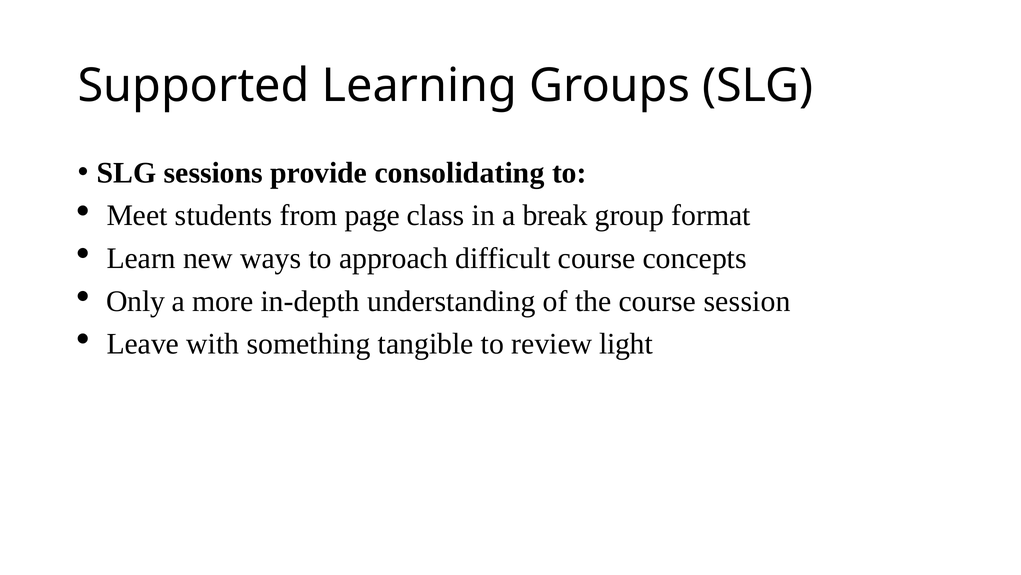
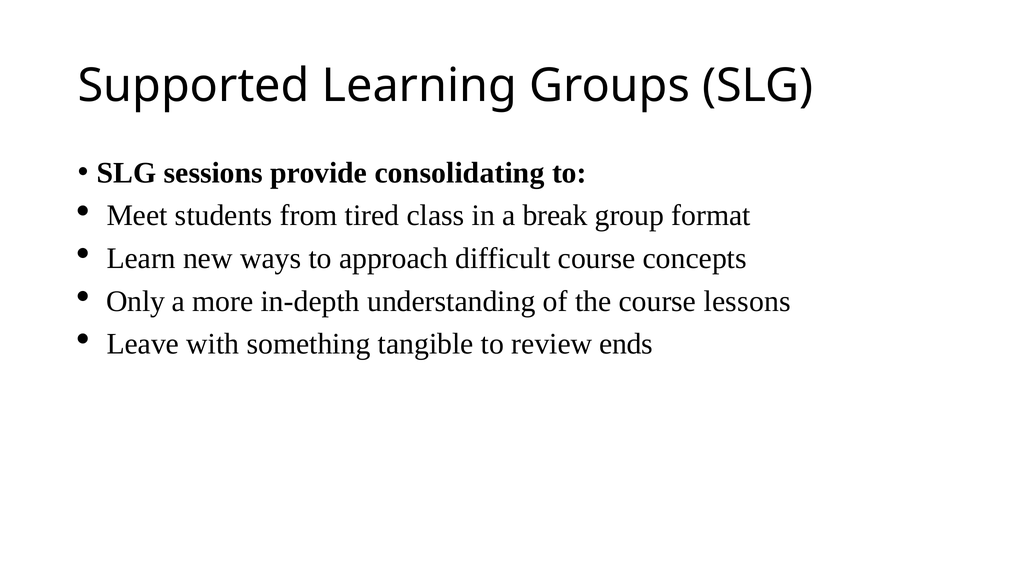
page: page -> tired
session: session -> lessons
light: light -> ends
